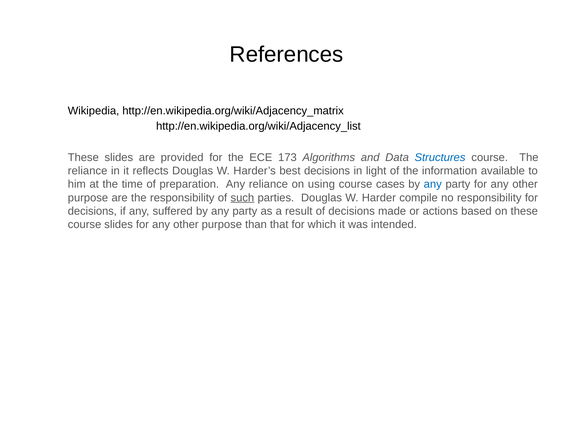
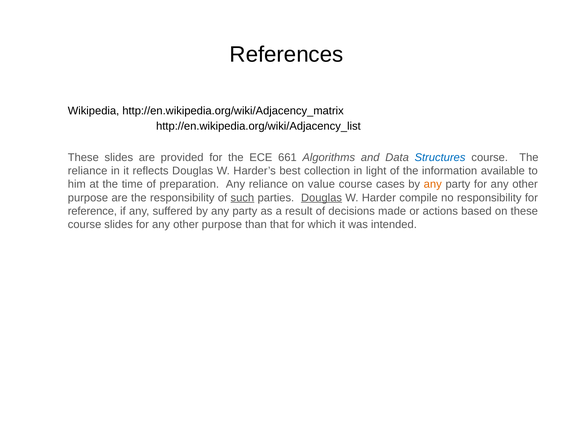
173: 173 -> 661
best decisions: decisions -> collection
using: using -> value
any at (433, 184) colour: blue -> orange
Douglas at (321, 198) underline: none -> present
decisions at (92, 211): decisions -> reference
